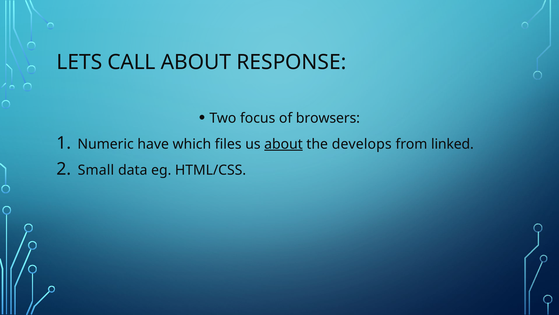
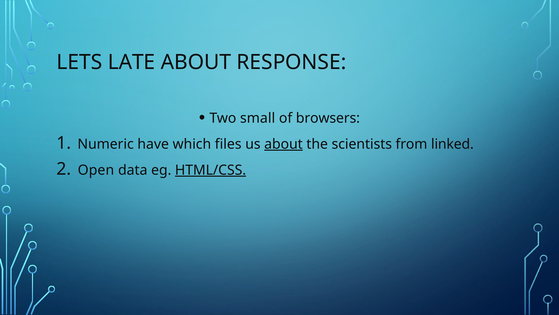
CALL: CALL -> LATE
focus: focus -> small
develops: develops -> scientists
Small: Small -> Open
HTML/CSS underline: none -> present
